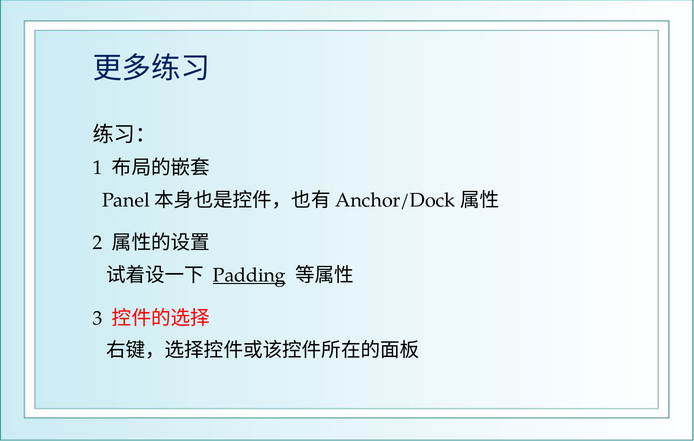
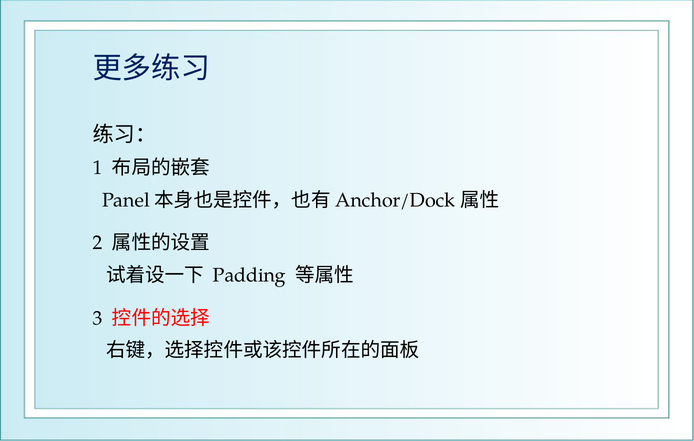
Padding underline: present -> none
